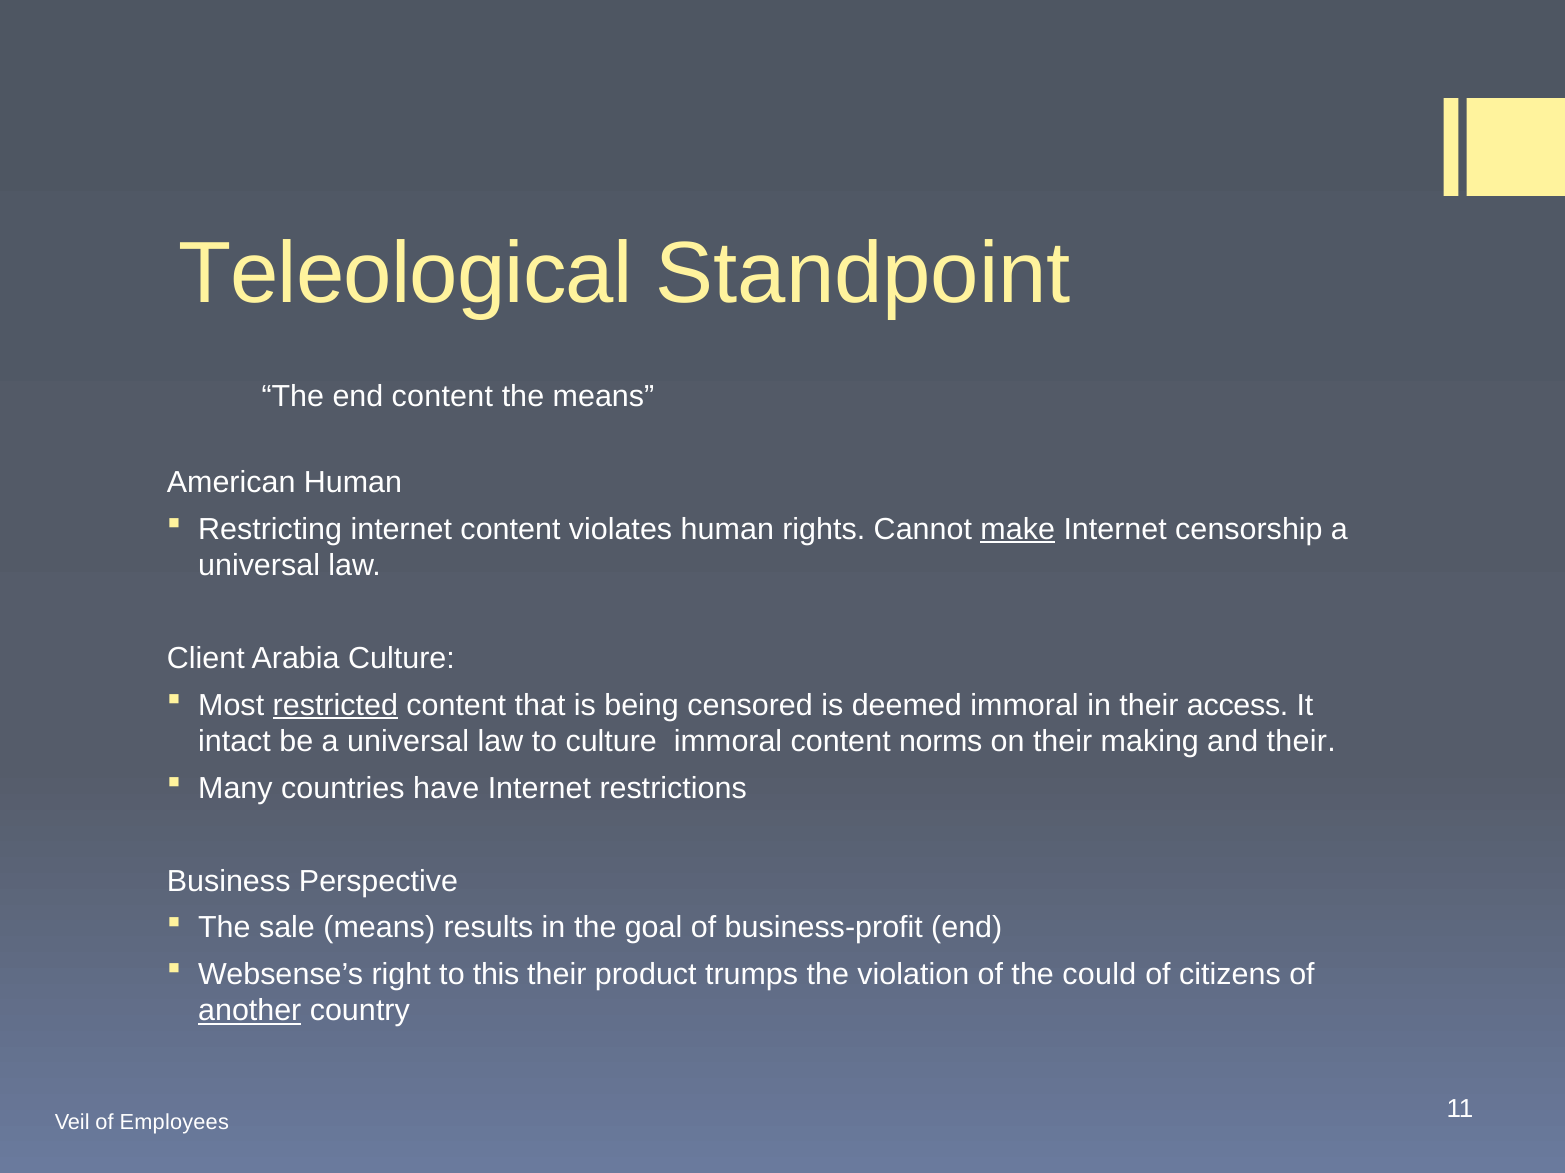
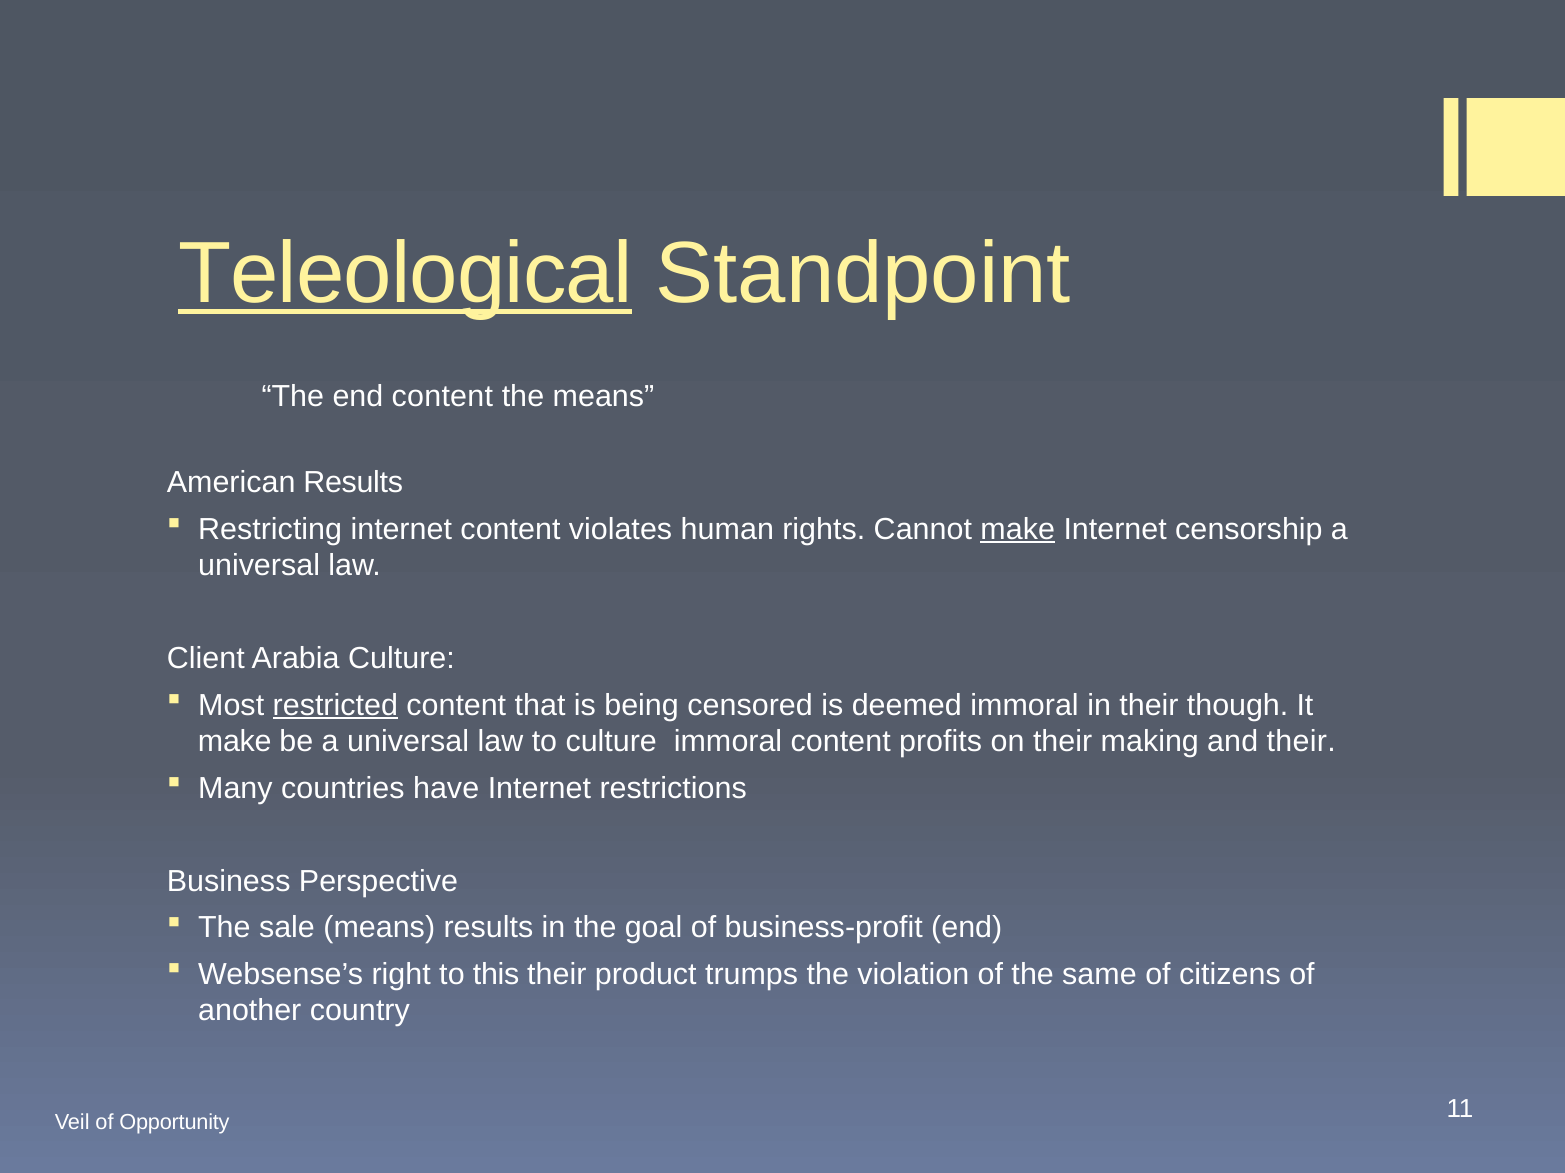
Teleological underline: none -> present
American Human: Human -> Results
access: access -> though
intact at (235, 742): intact -> make
norms: norms -> profits
could: could -> same
another underline: present -> none
Employees: Employees -> Opportunity
